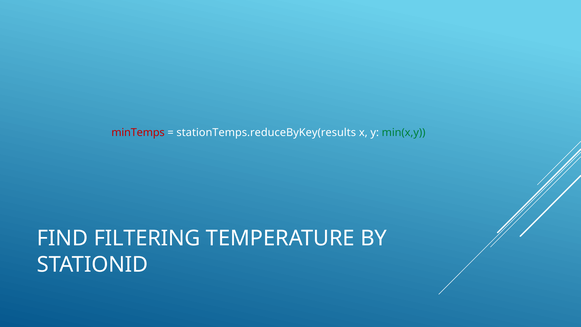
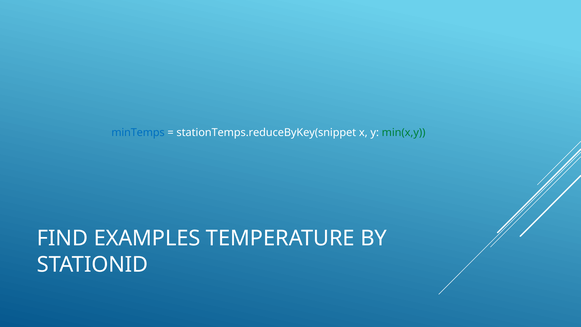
minTemps colour: red -> blue
stationTemps.reduceByKey(results: stationTemps.reduceByKey(results -> stationTemps.reduceByKey(snippet
FILTERING: FILTERING -> EXAMPLES
